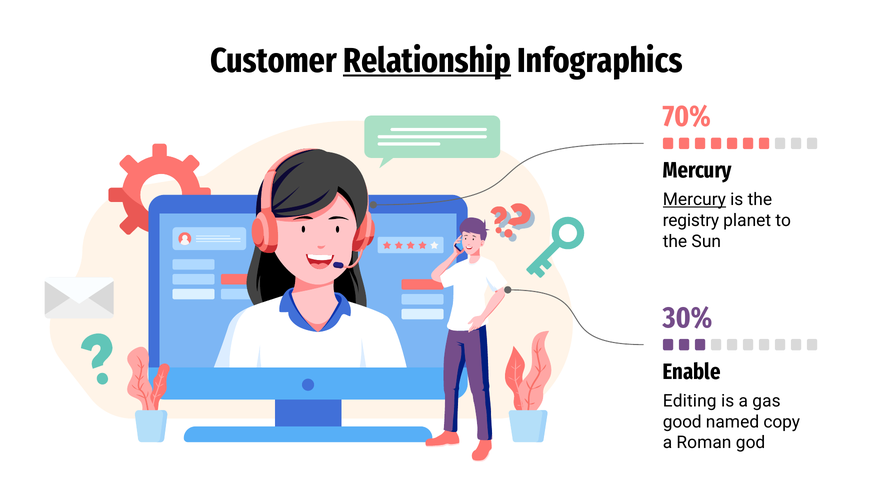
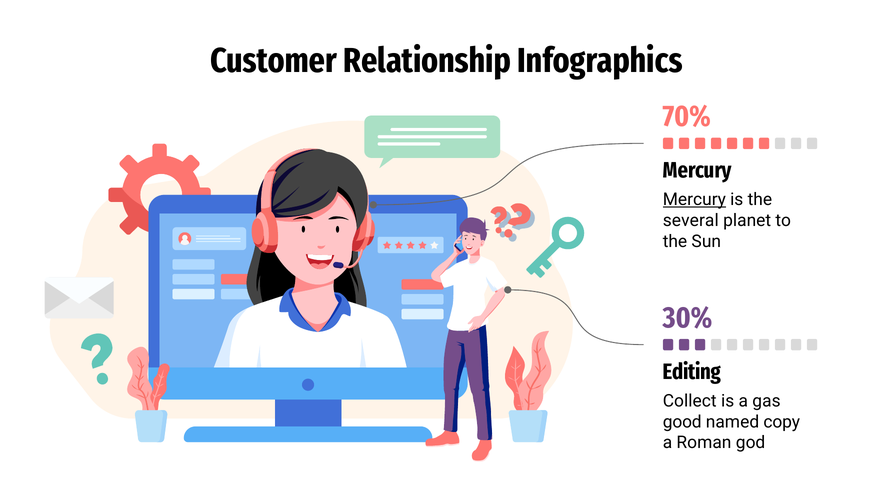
Relationship underline: present -> none
registry: registry -> several
Enable: Enable -> Editing
Editing: Editing -> Collect
